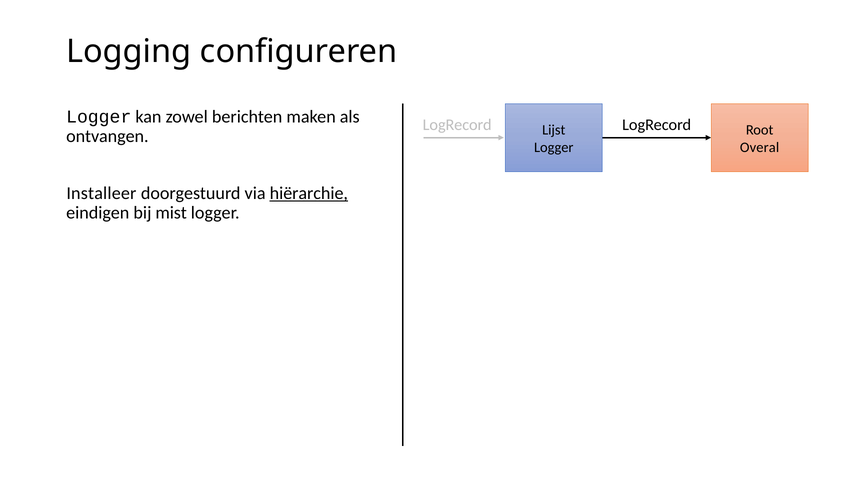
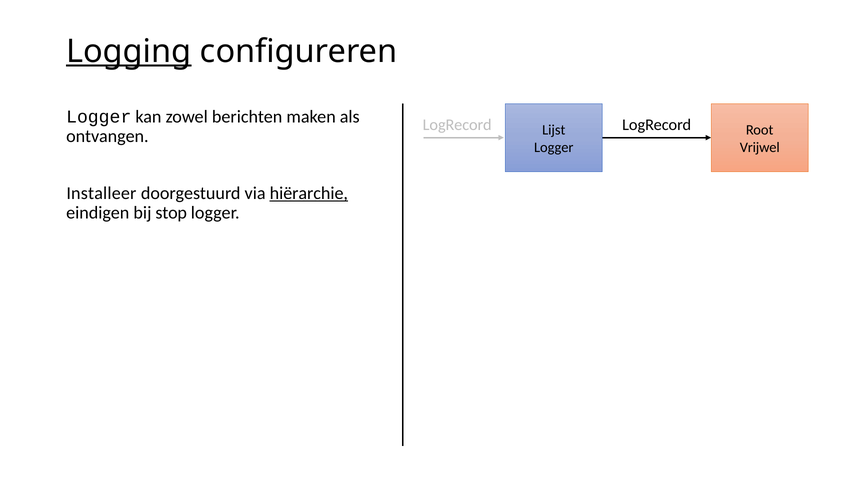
Logging underline: none -> present
Overal: Overal -> Vrijwel
mist: mist -> stop
